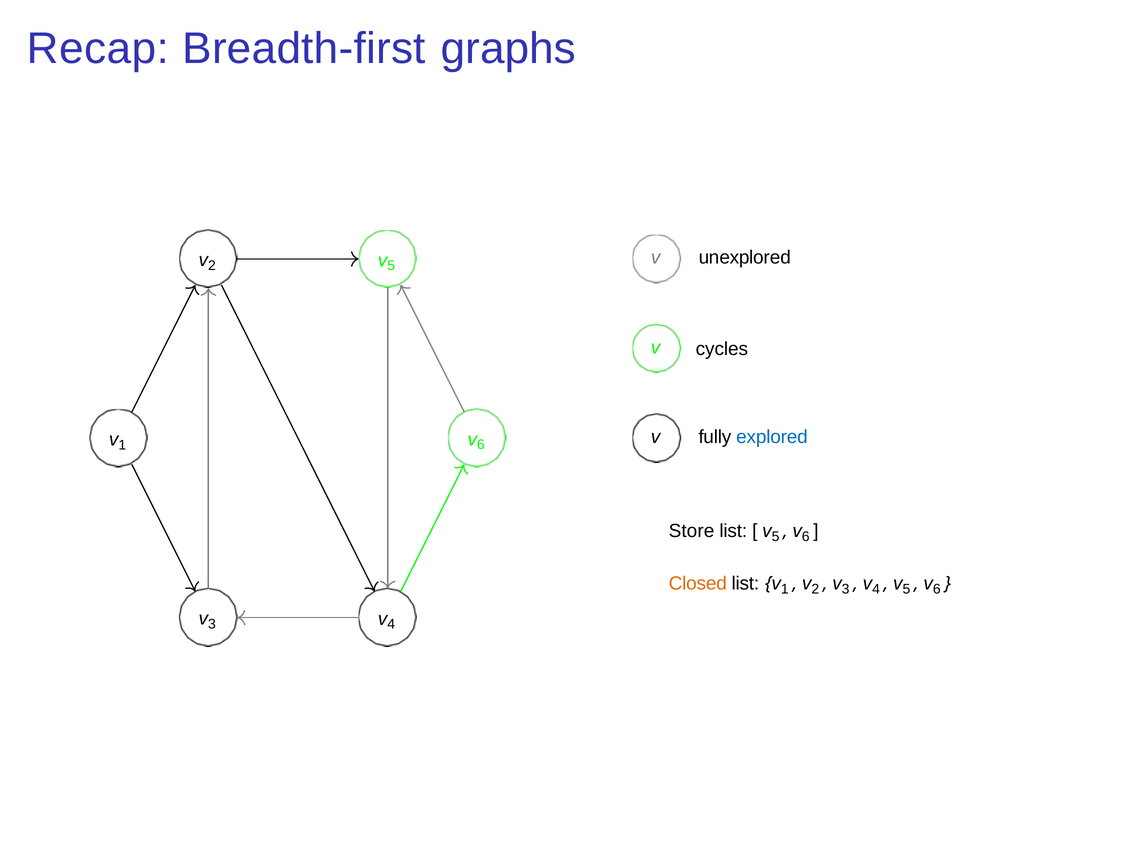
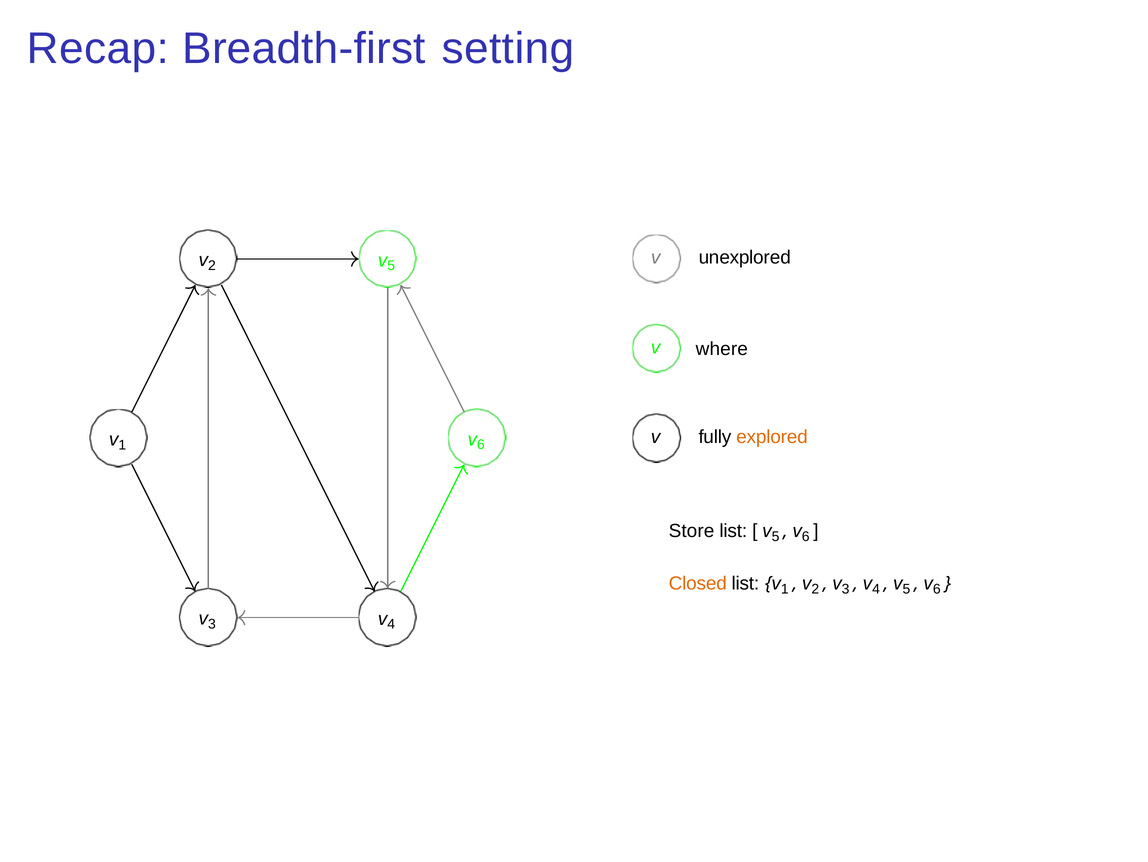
graphs: graphs -> setting
cycles: cycles -> where
explored colour: blue -> orange
